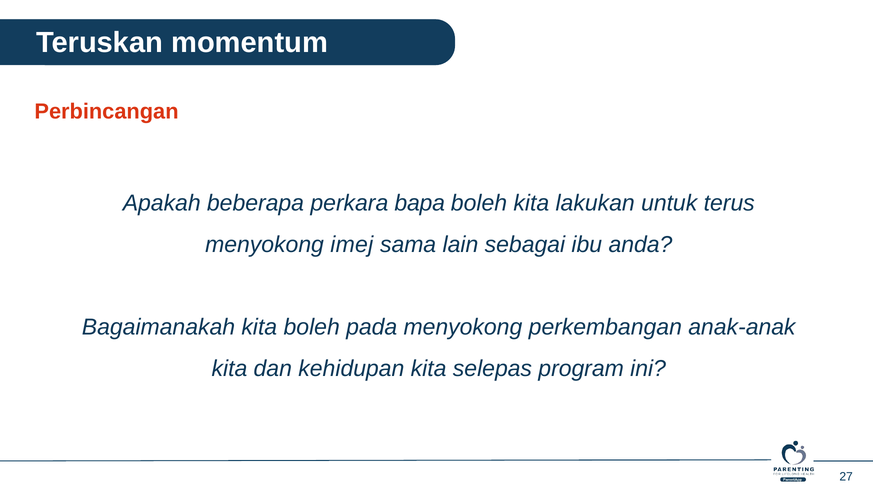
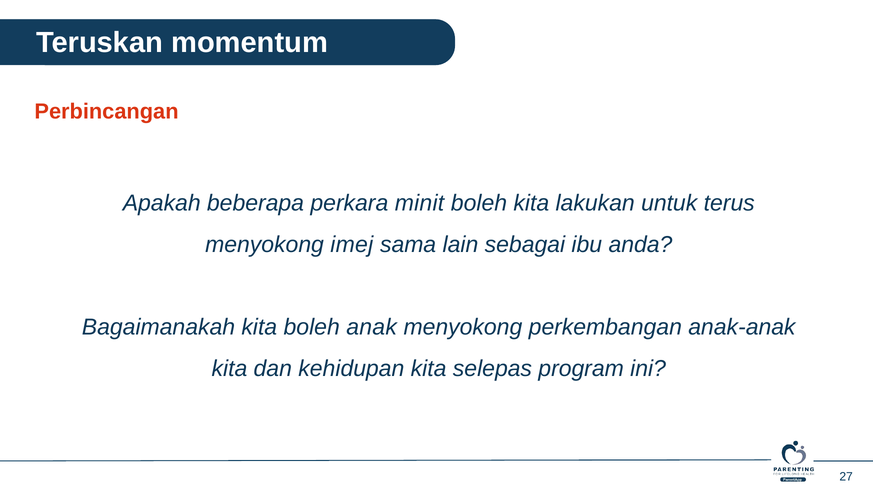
bapa: bapa -> minit
pada: pada -> anak
